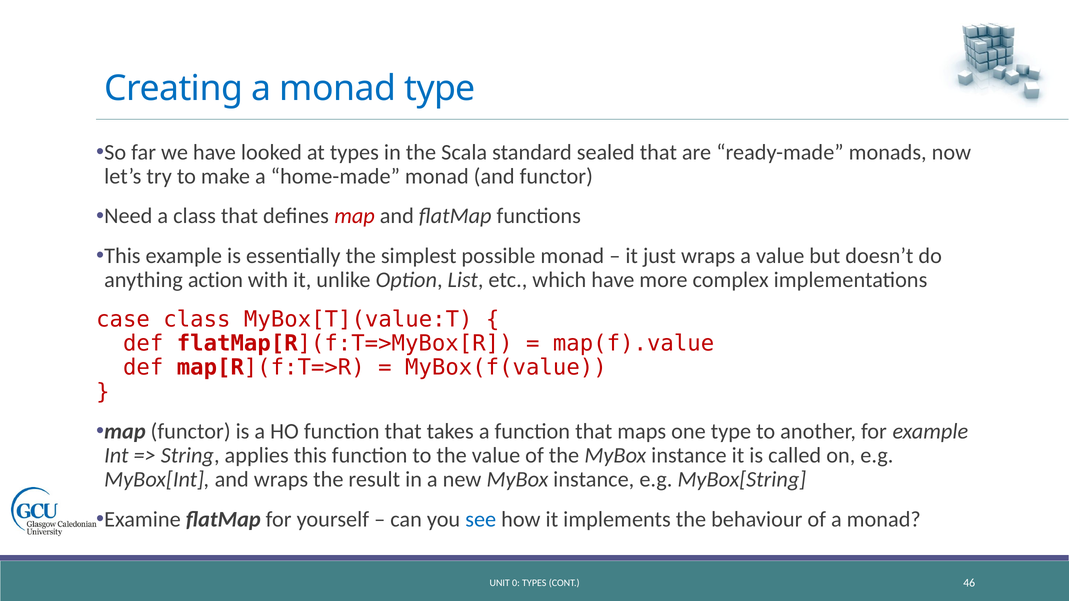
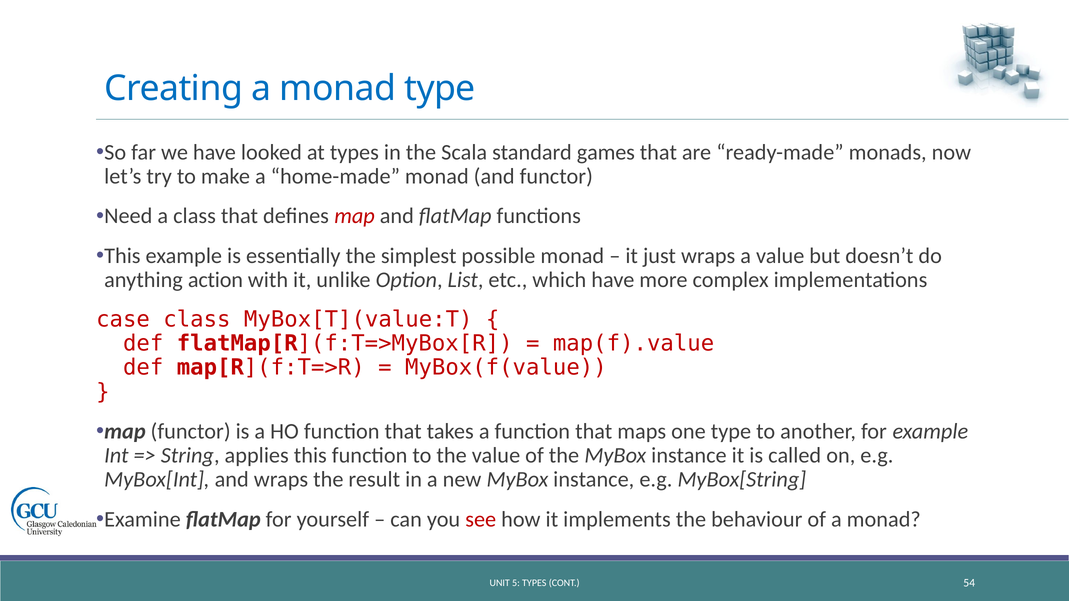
sealed: sealed -> games
see colour: blue -> red
0: 0 -> 5
46: 46 -> 54
